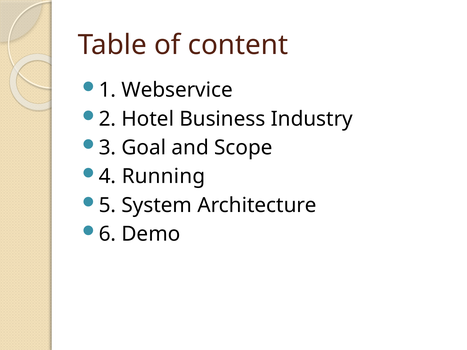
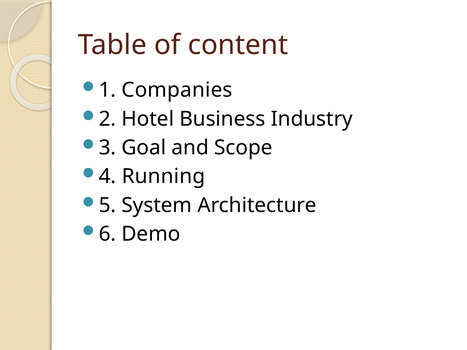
Webservice: Webservice -> Companies
